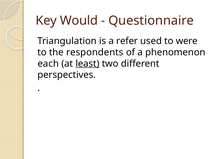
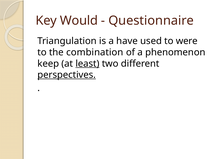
refer: refer -> have
respondents: respondents -> combination
each: each -> keep
perspectives underline: none -> present
